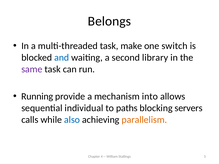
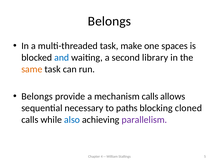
switch: switch -> spaces
same colour: purple -> orange
Running at (37, 97): Running -> Belongs
mechanism into: into -> calls
individual: individual -> necessary
servers: servers -> cloned
parallelism colour: orange -> purple
